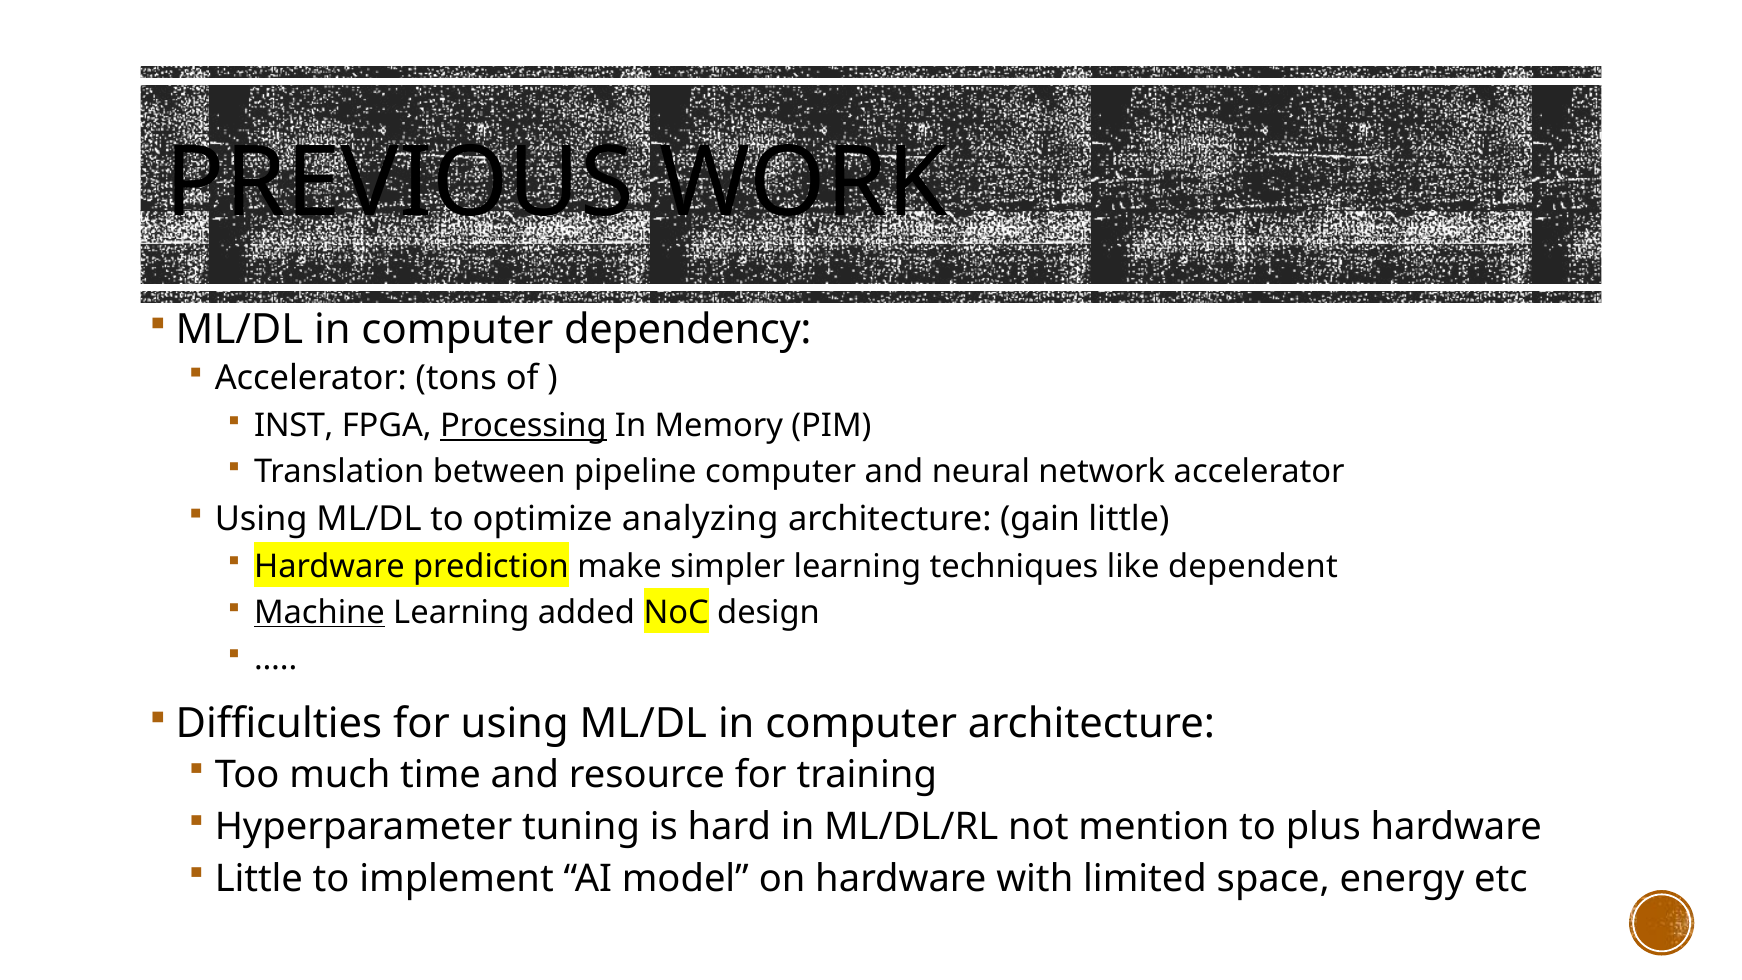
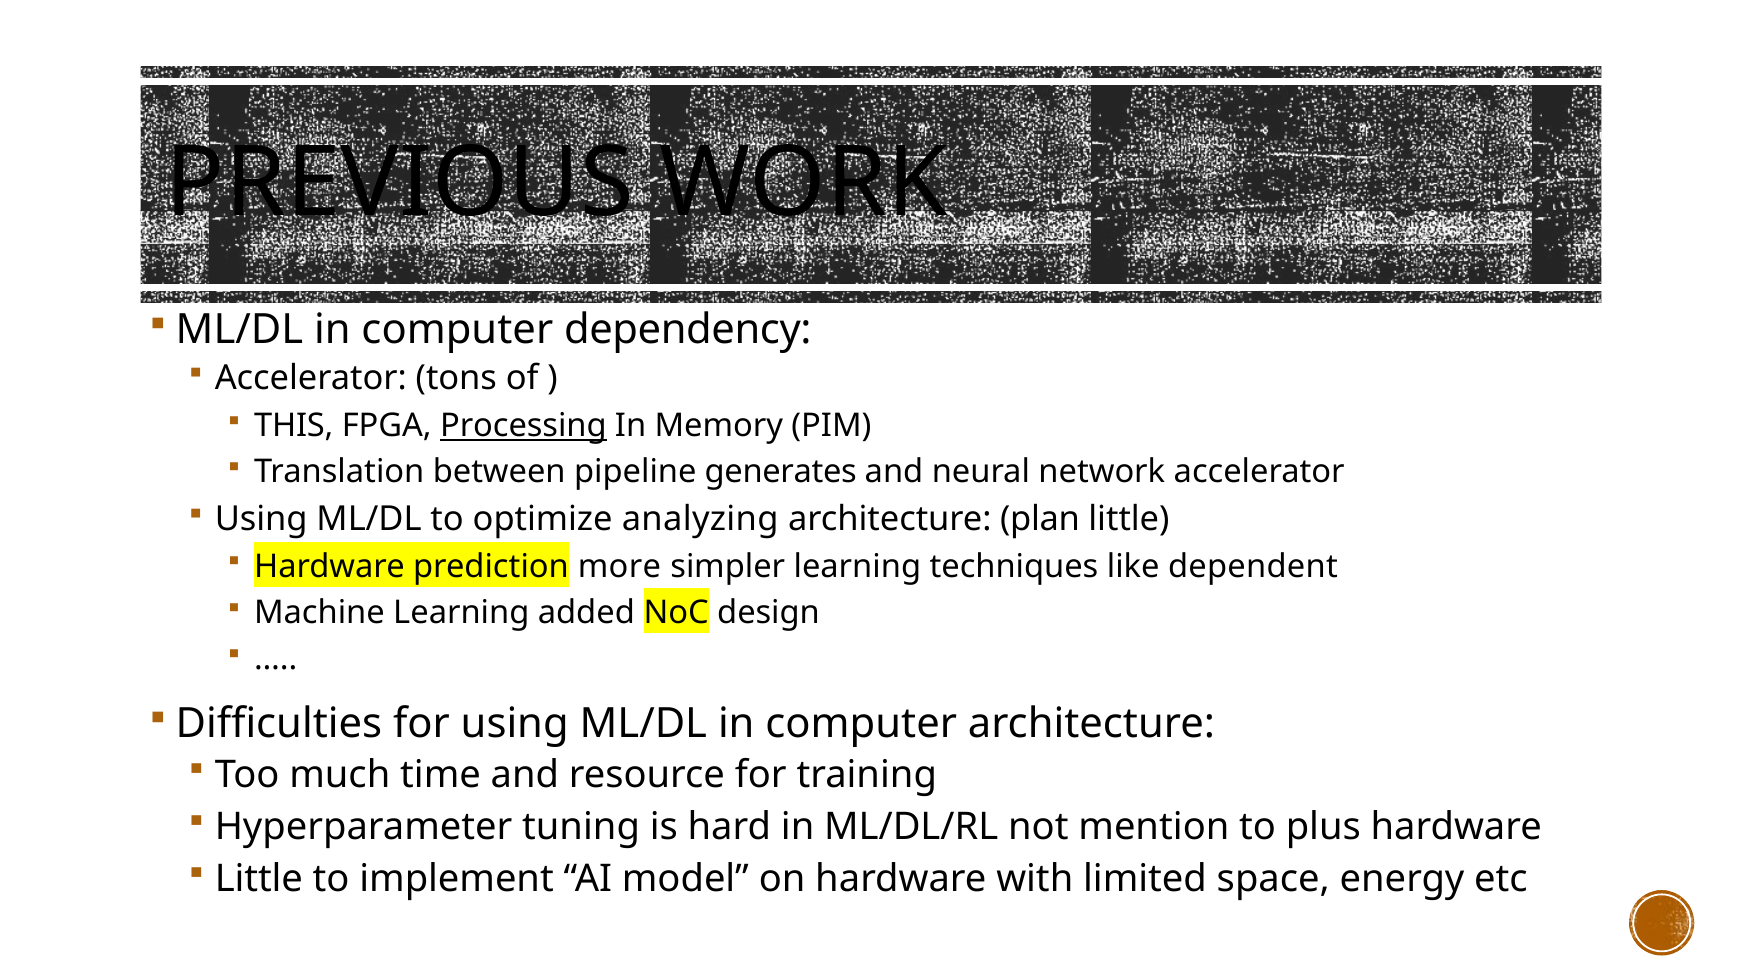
INST: INST -> THIS
pipeline computer: computer -> generates
gain: gain -> plan
make: make -> more
Machine underline: present -> none
